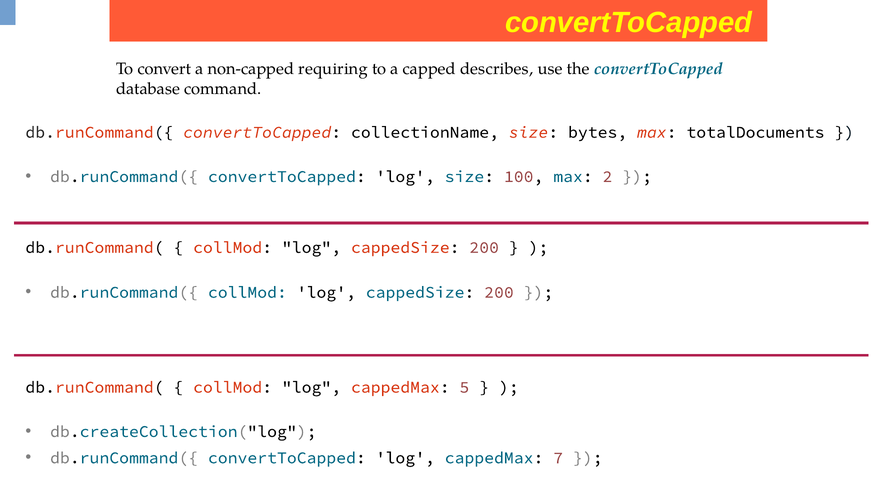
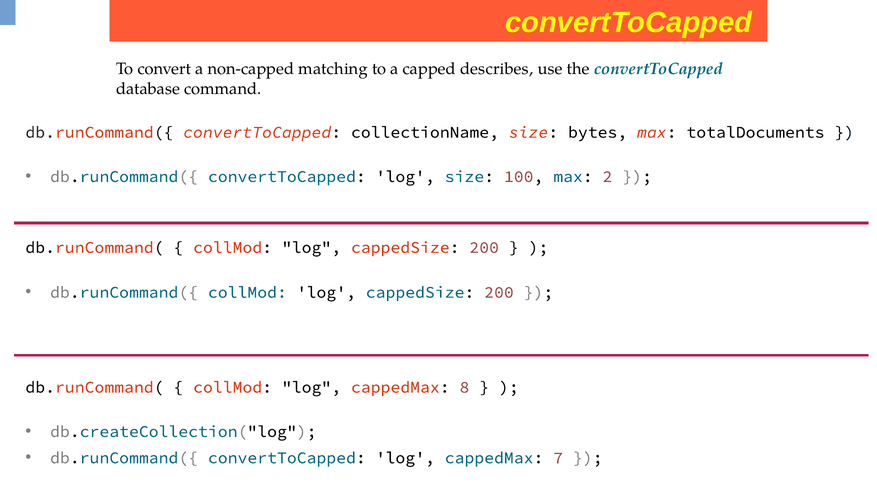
requiring: requiring -> matching
5: 5 -> 8
